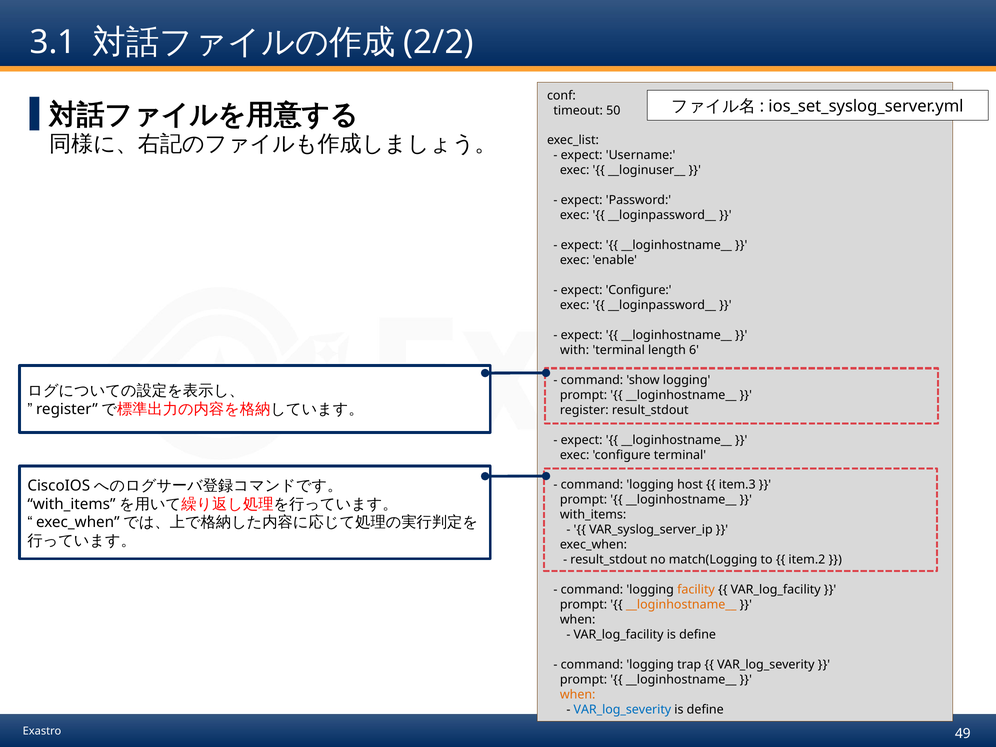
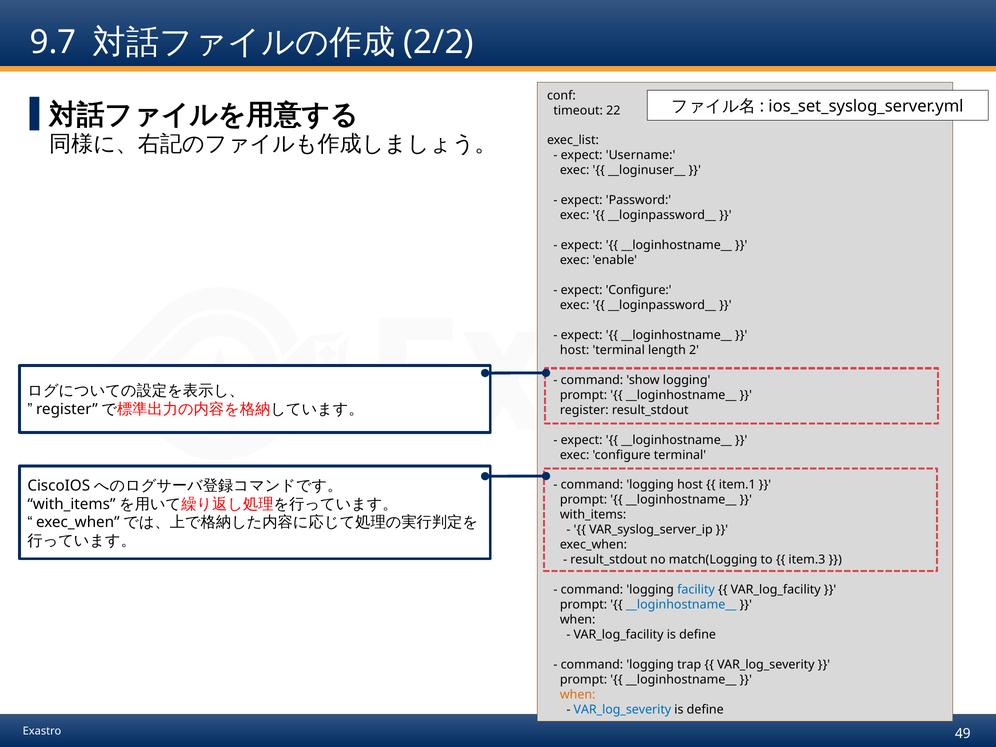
3.1: 3.1 -> 9.7
50: 50 -> 22
with at (575, 350): with -> host
6: 6 -> 2
item.3: item.3 -> item.1
item.2: item.2 -> item.3
facility colour: orange -> blue
__loginhostname__ at (681, 605) colour: orange -> blue
